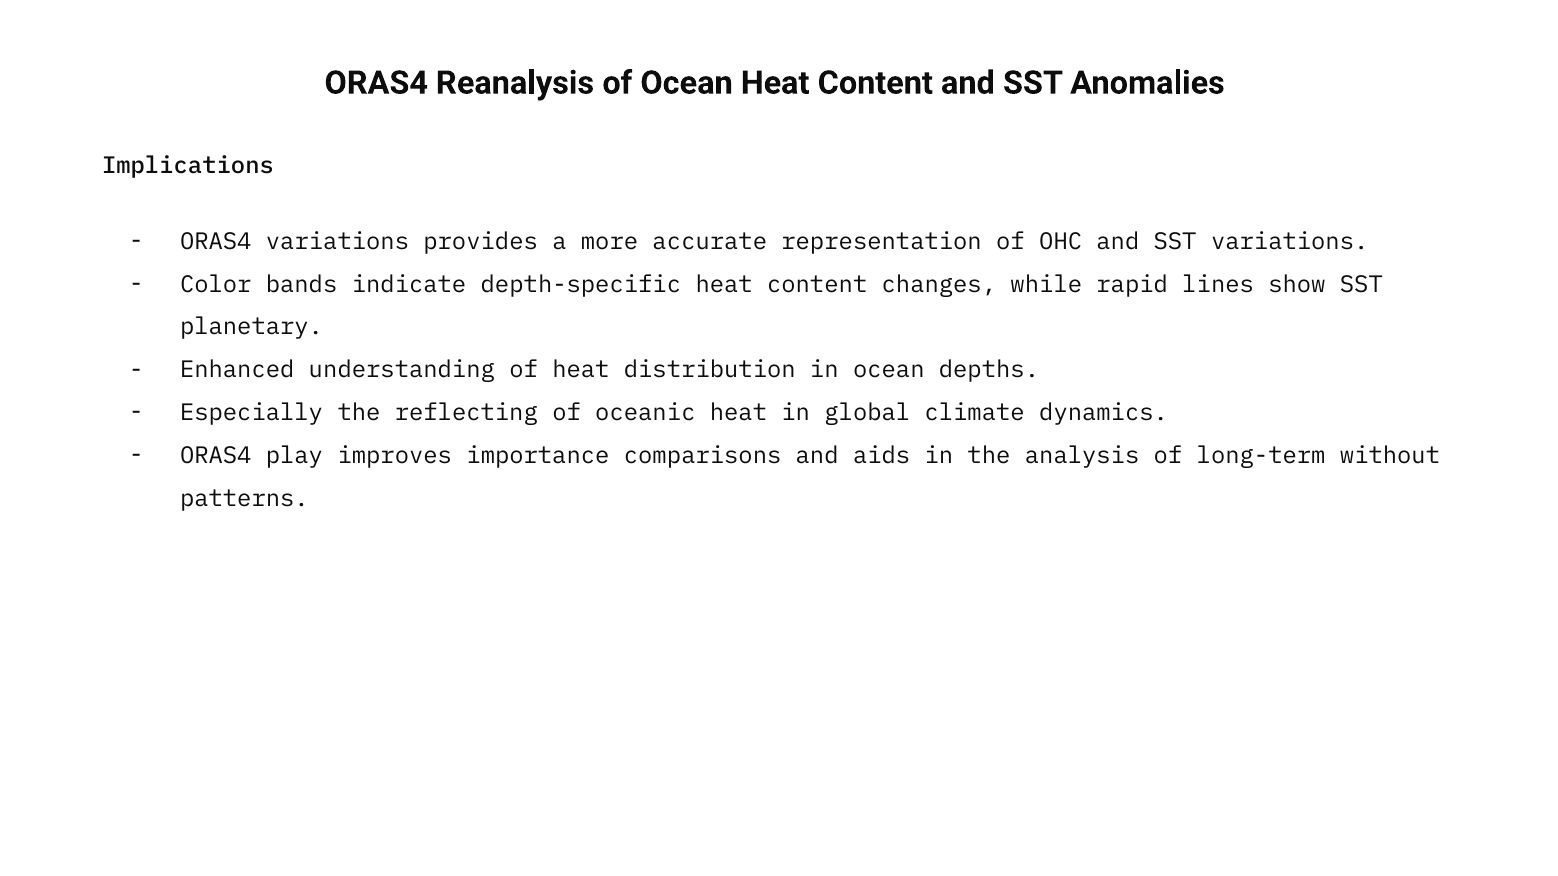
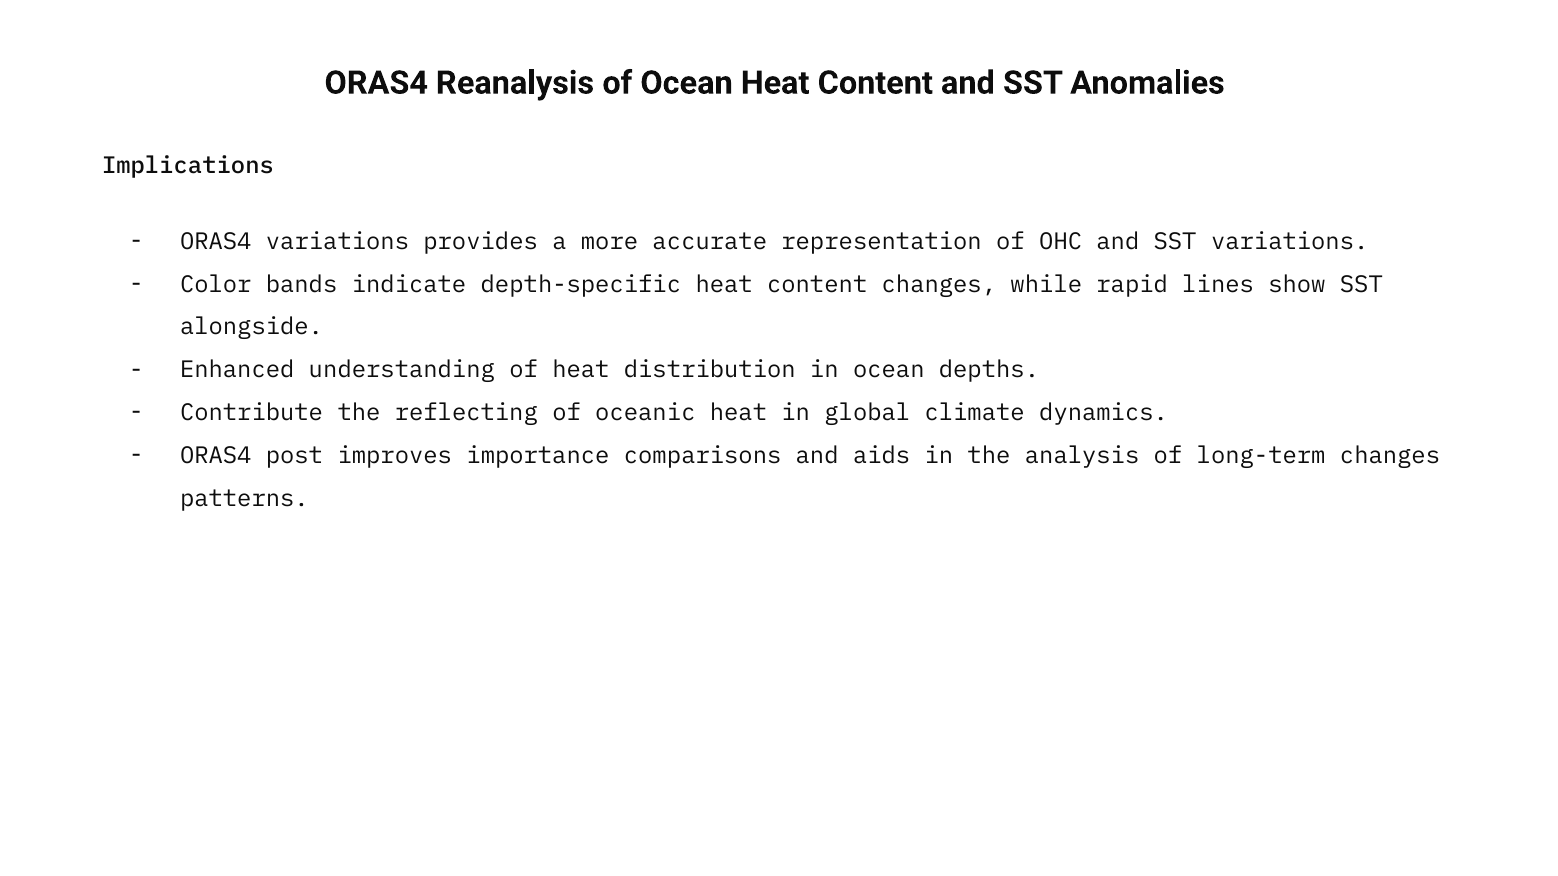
planetary: planetary -> alongside
Especially: Especially -> Contribute
play: play -> post
long-term without: without -> changes
